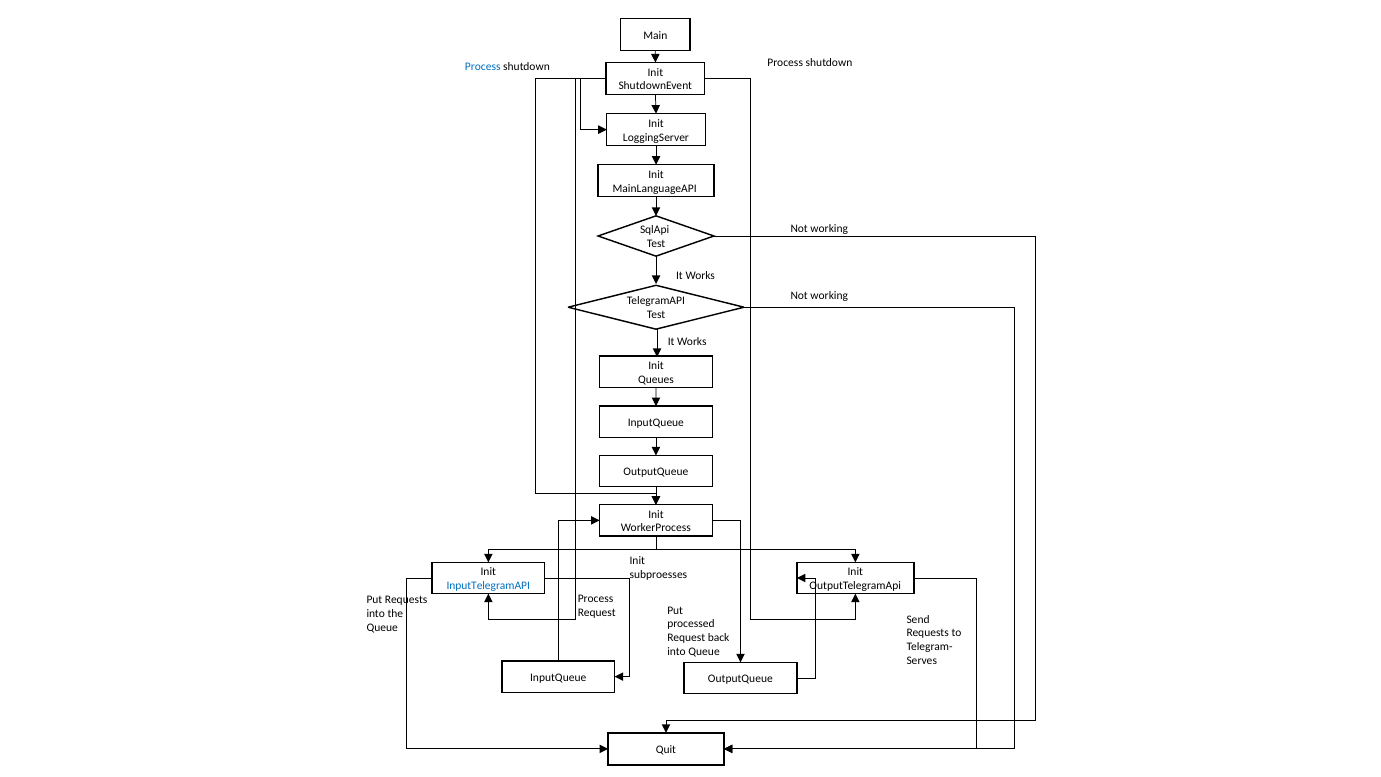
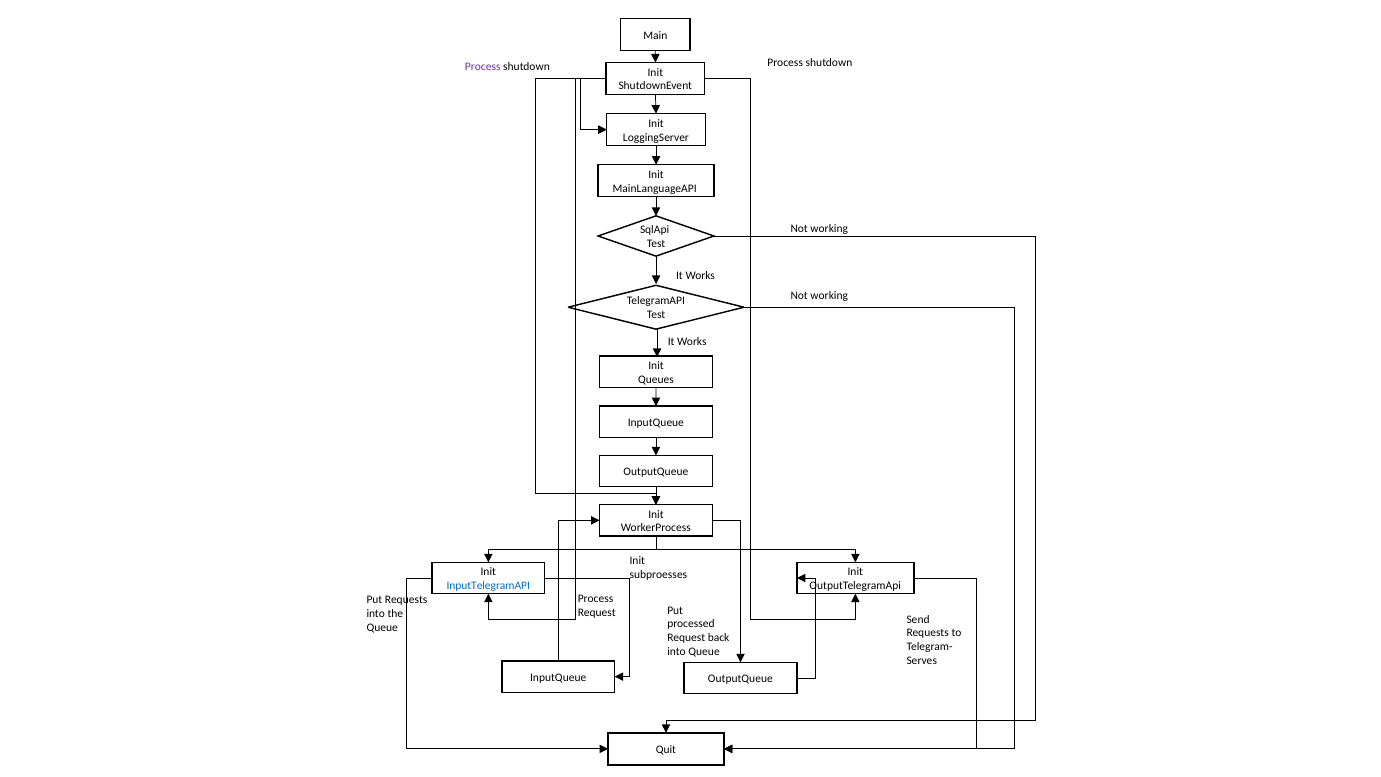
Process at (483, 66) colour: blue -> purple
